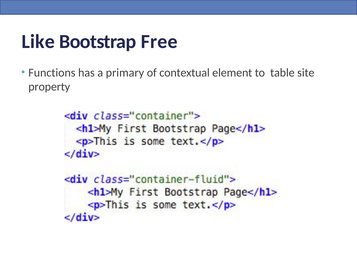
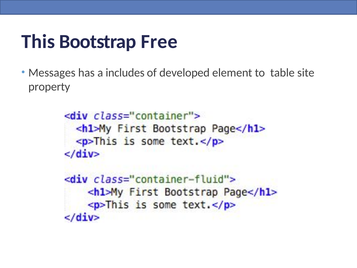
Like: Like -> This
Functions: Functions -> Messages
primary: primary -> includes
contextual: contextual -> developed
